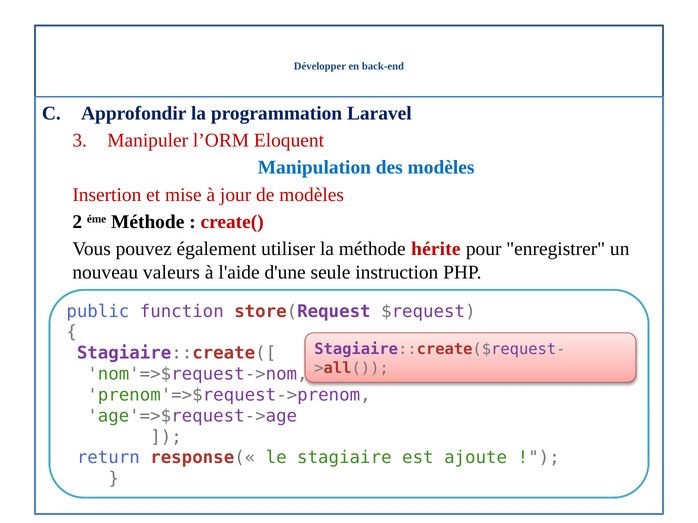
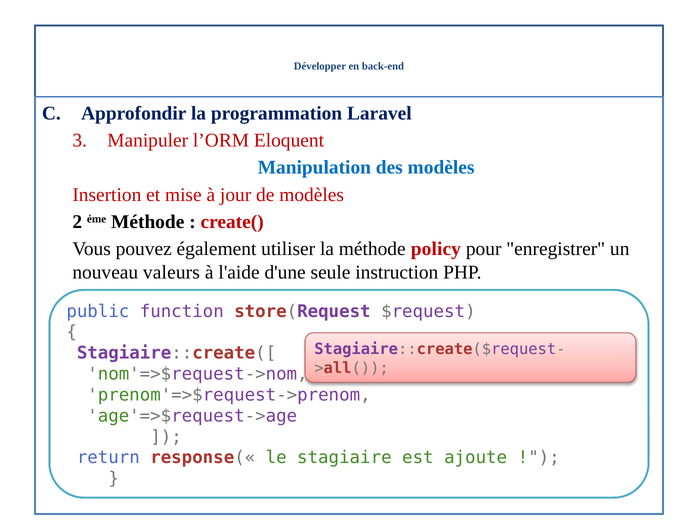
hérite: hérite -> policy
